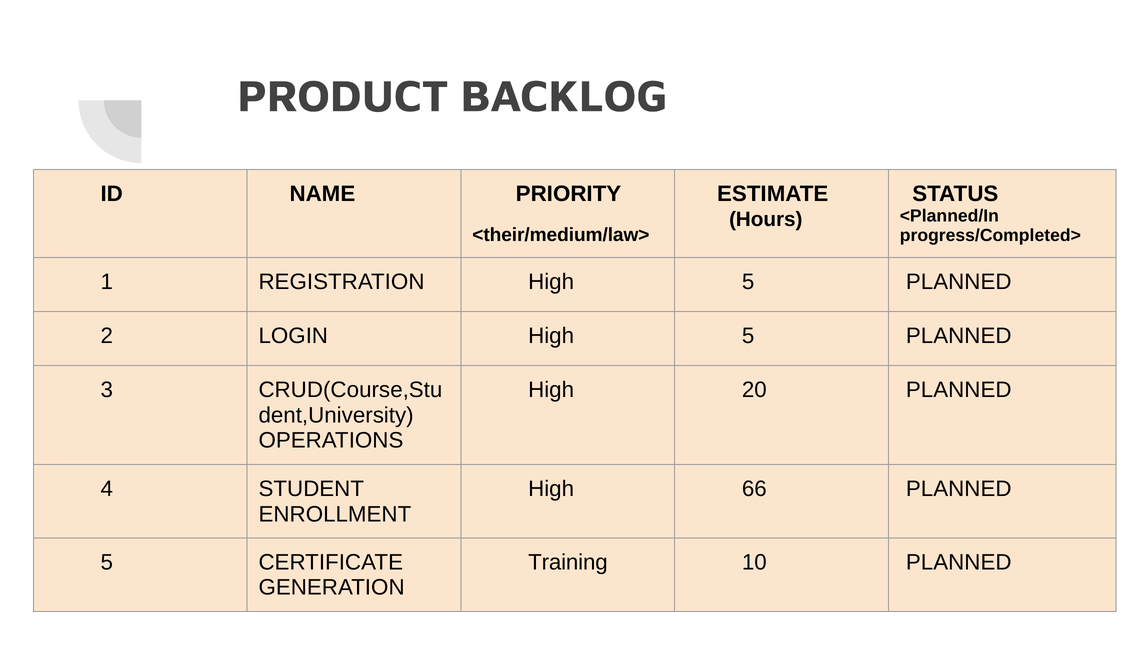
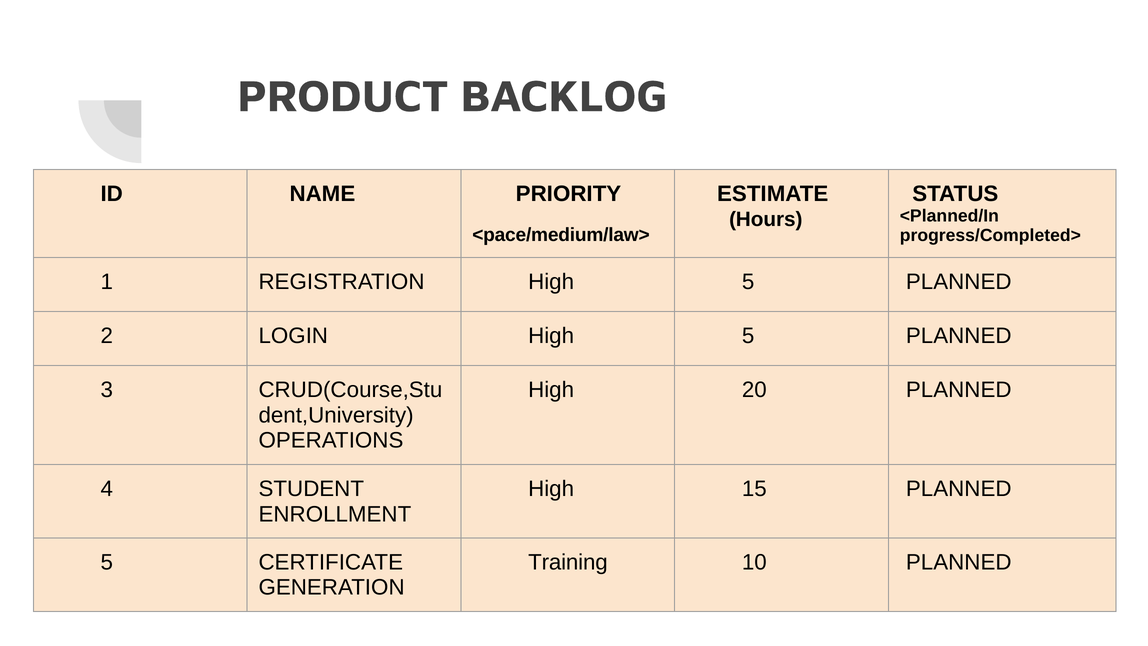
<their/medium/law>: <their/medium/law> -> <pace/medium/law>
66: 66 -> 15
